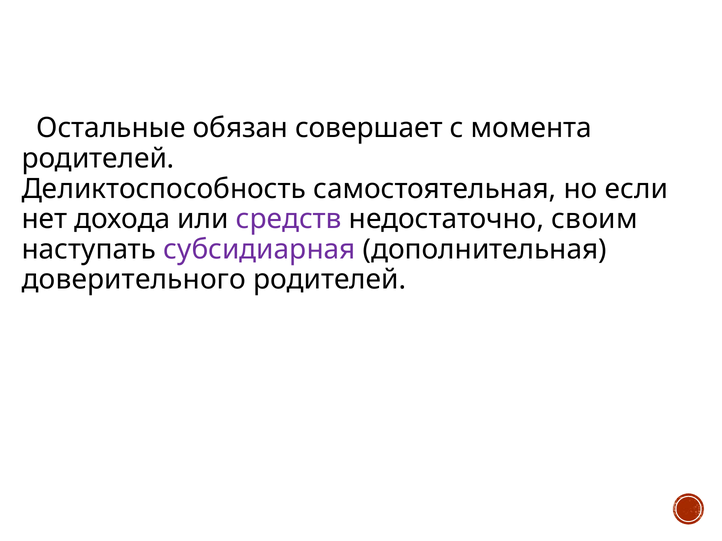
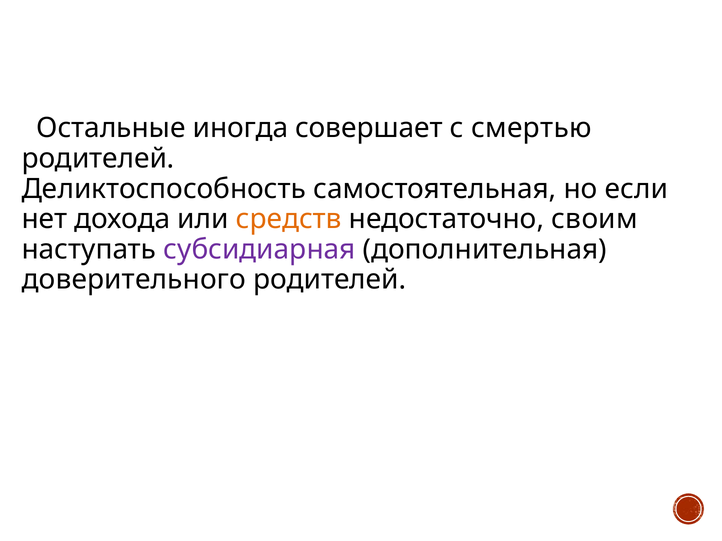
обязан: обязан -> иногда
момента: момента -> смертью
средств colour: purple -> orange
